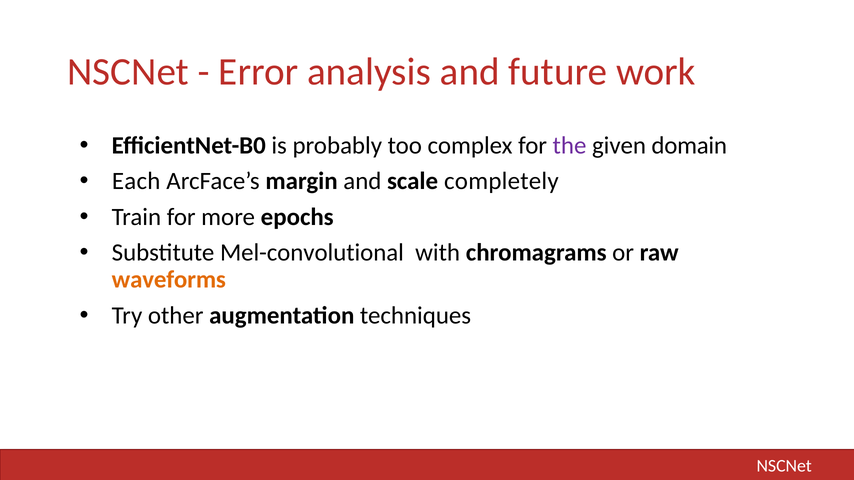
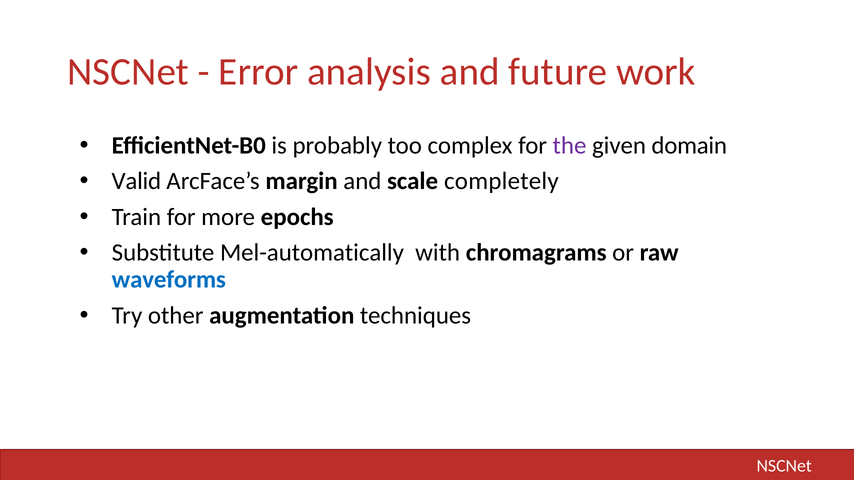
Each: Each -> Valid
Mel-convolutional: Mel-convolutional -> Mel-automatically
waveforms colour: orange -> blue
